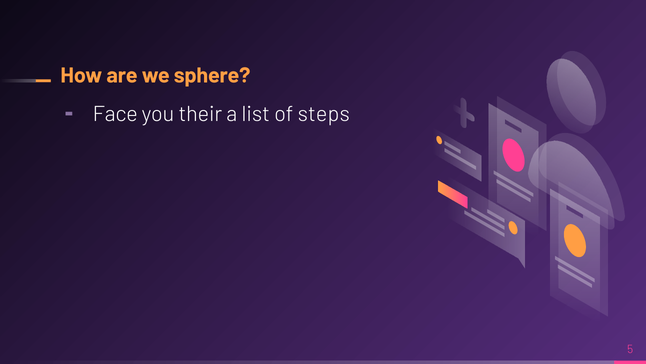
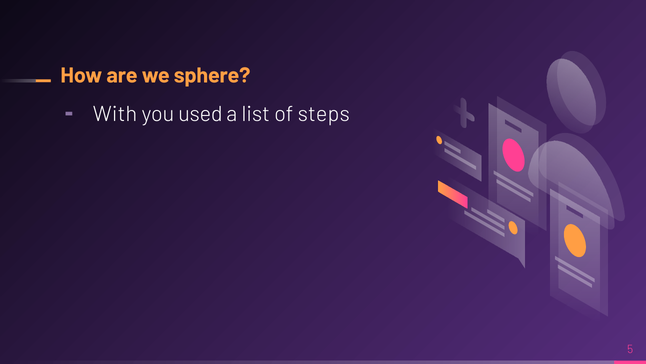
Face: Face -> With
their: their -> used
